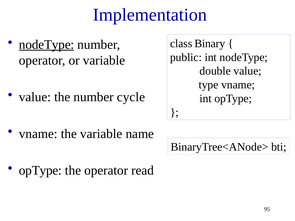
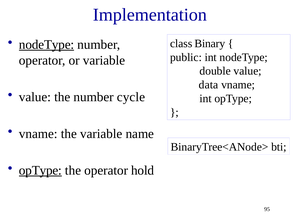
type: type -> data
opType at (40, 171) underline: none -> present
read: read -> hold
